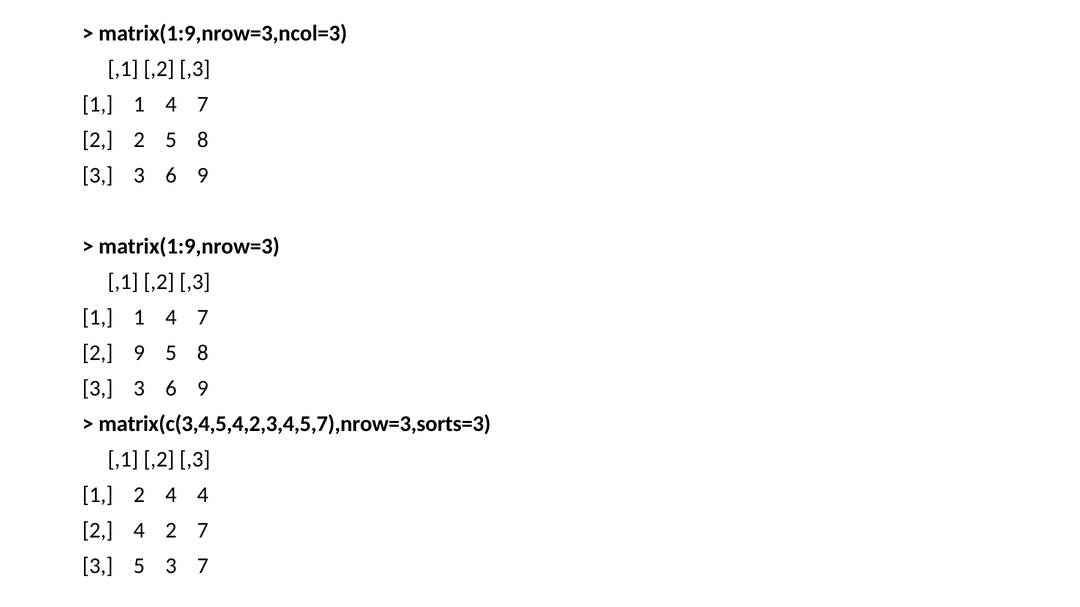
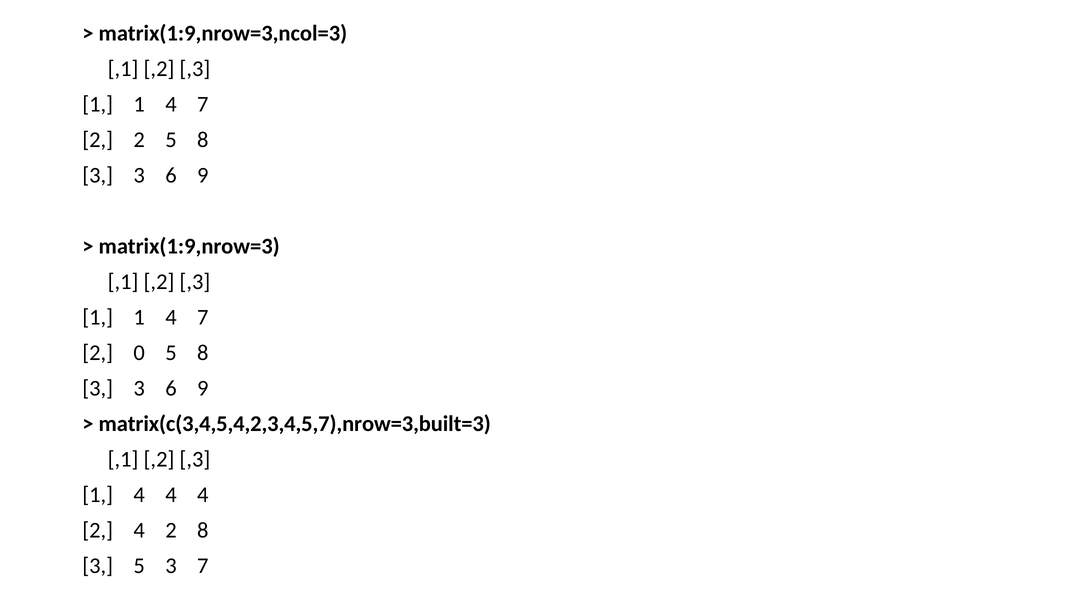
2 9: 9 -> 0
matrix(c(3,4,5,4,2,3,4,5,7),nrow=3,sorts=3: matrix(c(3,4,5,4,2,3,4,5,7),nrow=3,sorts=3 -> matrix(c(3,4,5,4,2,3,4,5,7),nrow=3,built=3
2 at (139, 495): 2 -> 4
2 7: 7 -> 8
